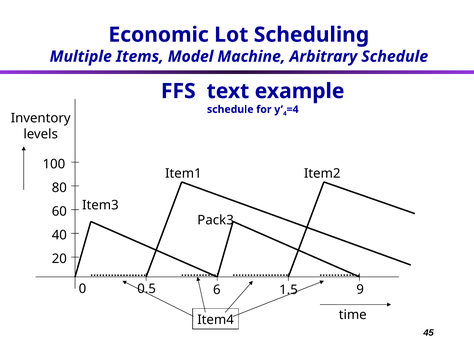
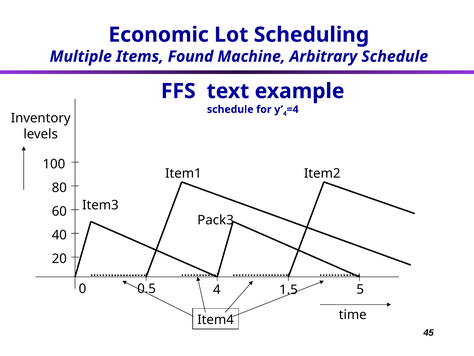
Model: Model -> Found
0.5 6: 6 -> 4
9: 9 -> 5
